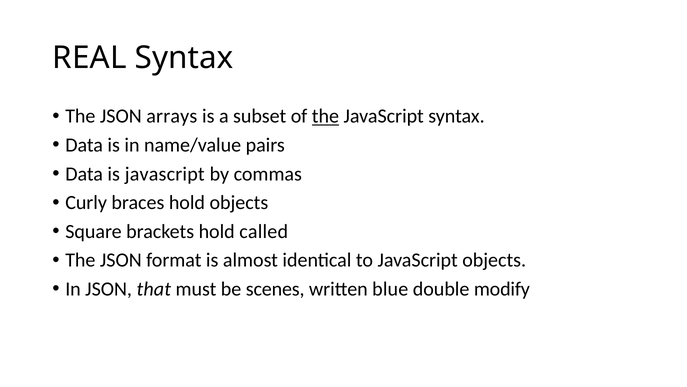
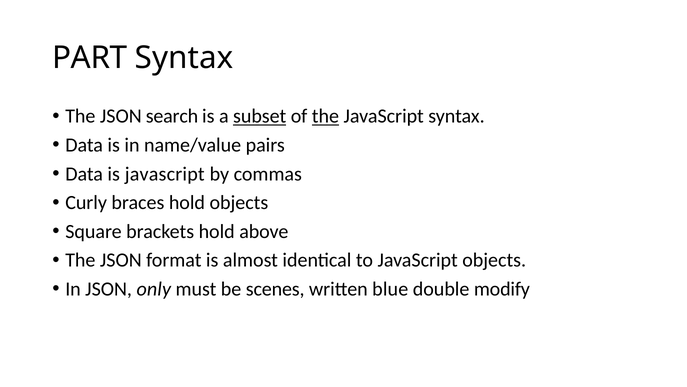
REAL: REAL -> PART
arrays: arrays -> search
subset underline: none -> present
called: called -> above
that: that -> only
